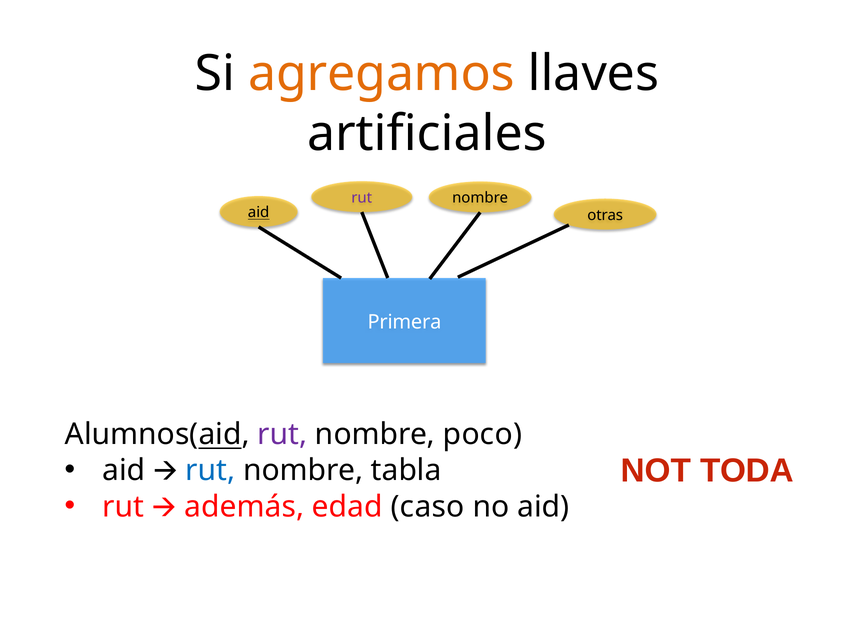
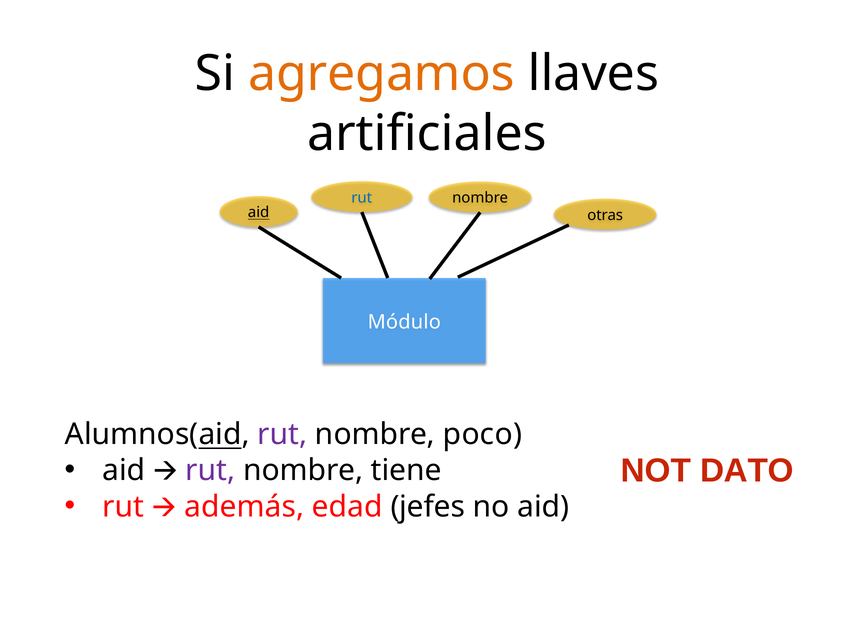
rut at (362, 198) colour: purple -> blue
Primera: Primera -> Módulo
rut at (210, 470) colour: blue -> purple
tabla: tabla -> tiene
TODA: TODA -> DATO
caso: caso -> jefes
